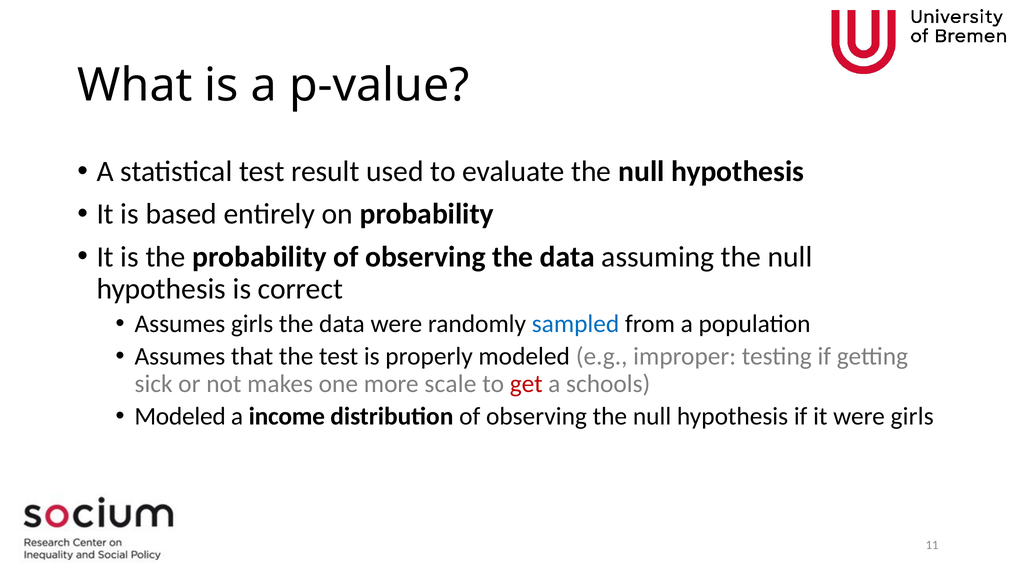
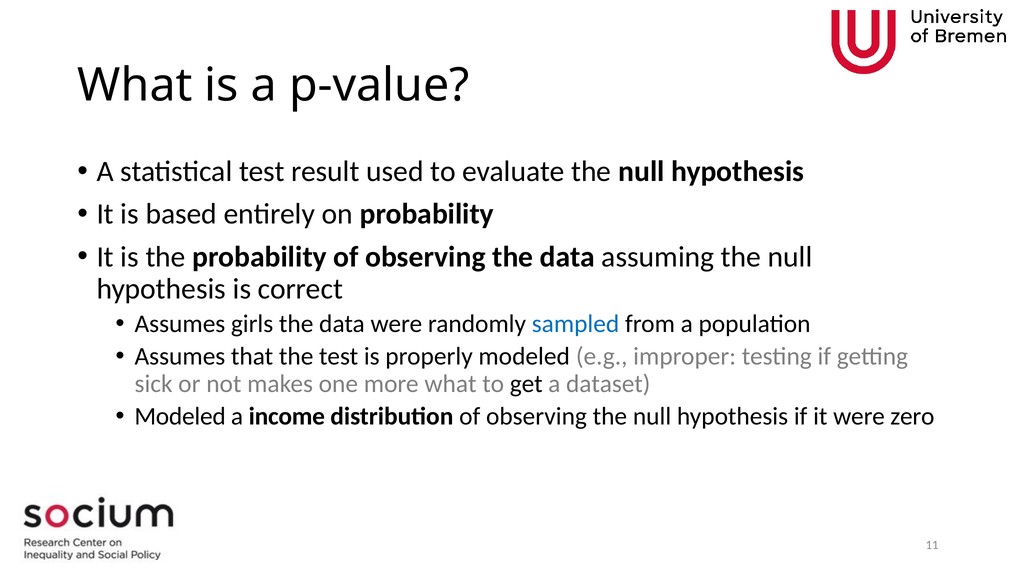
more scale: scale -> what
get colour: red -> black
schools: schools -> dataset
were girls: girls -> zero
